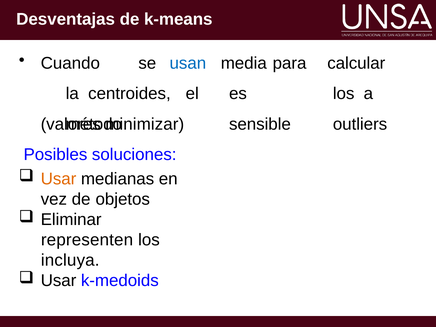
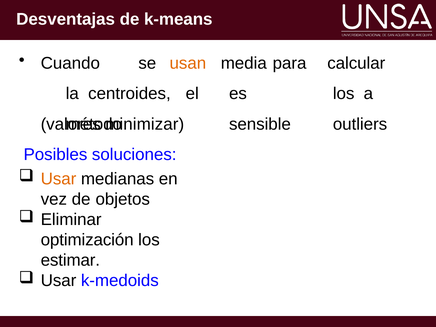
usan colour: blue -> orange
representen: representen -> optimización
incluya: incluya -> estimar
